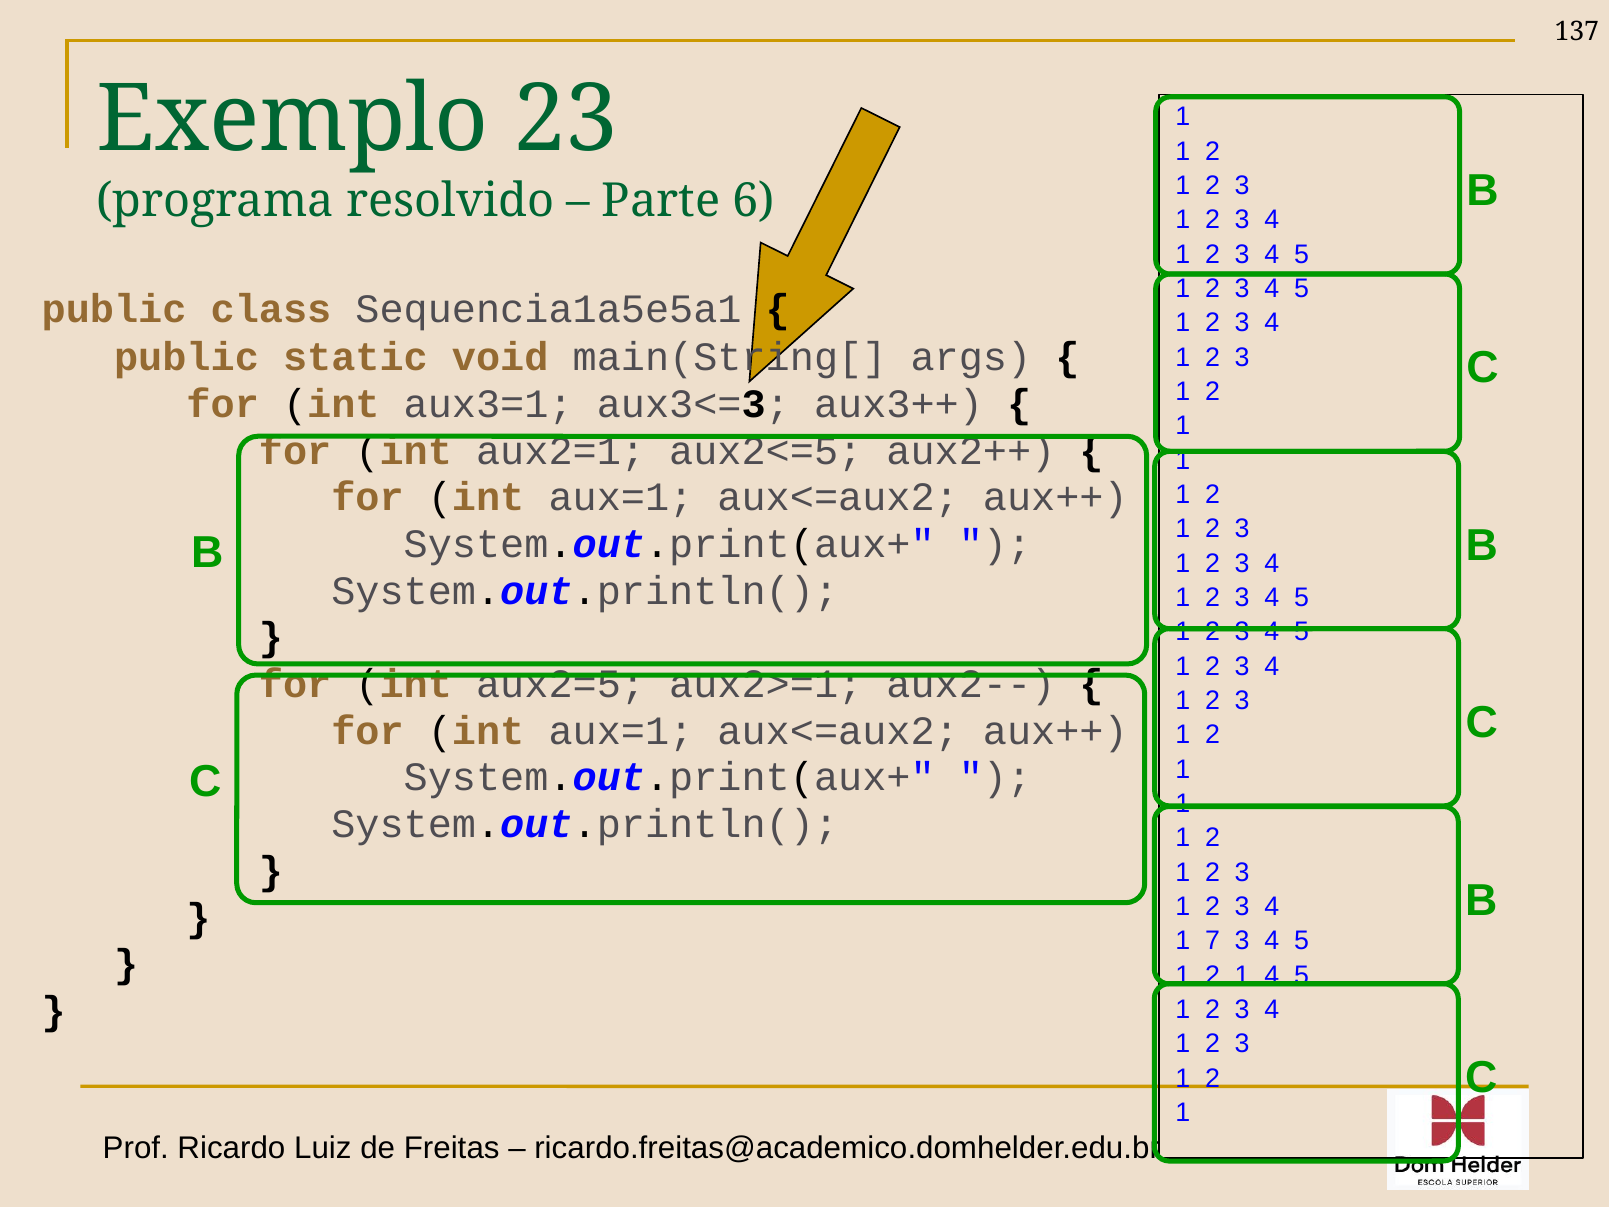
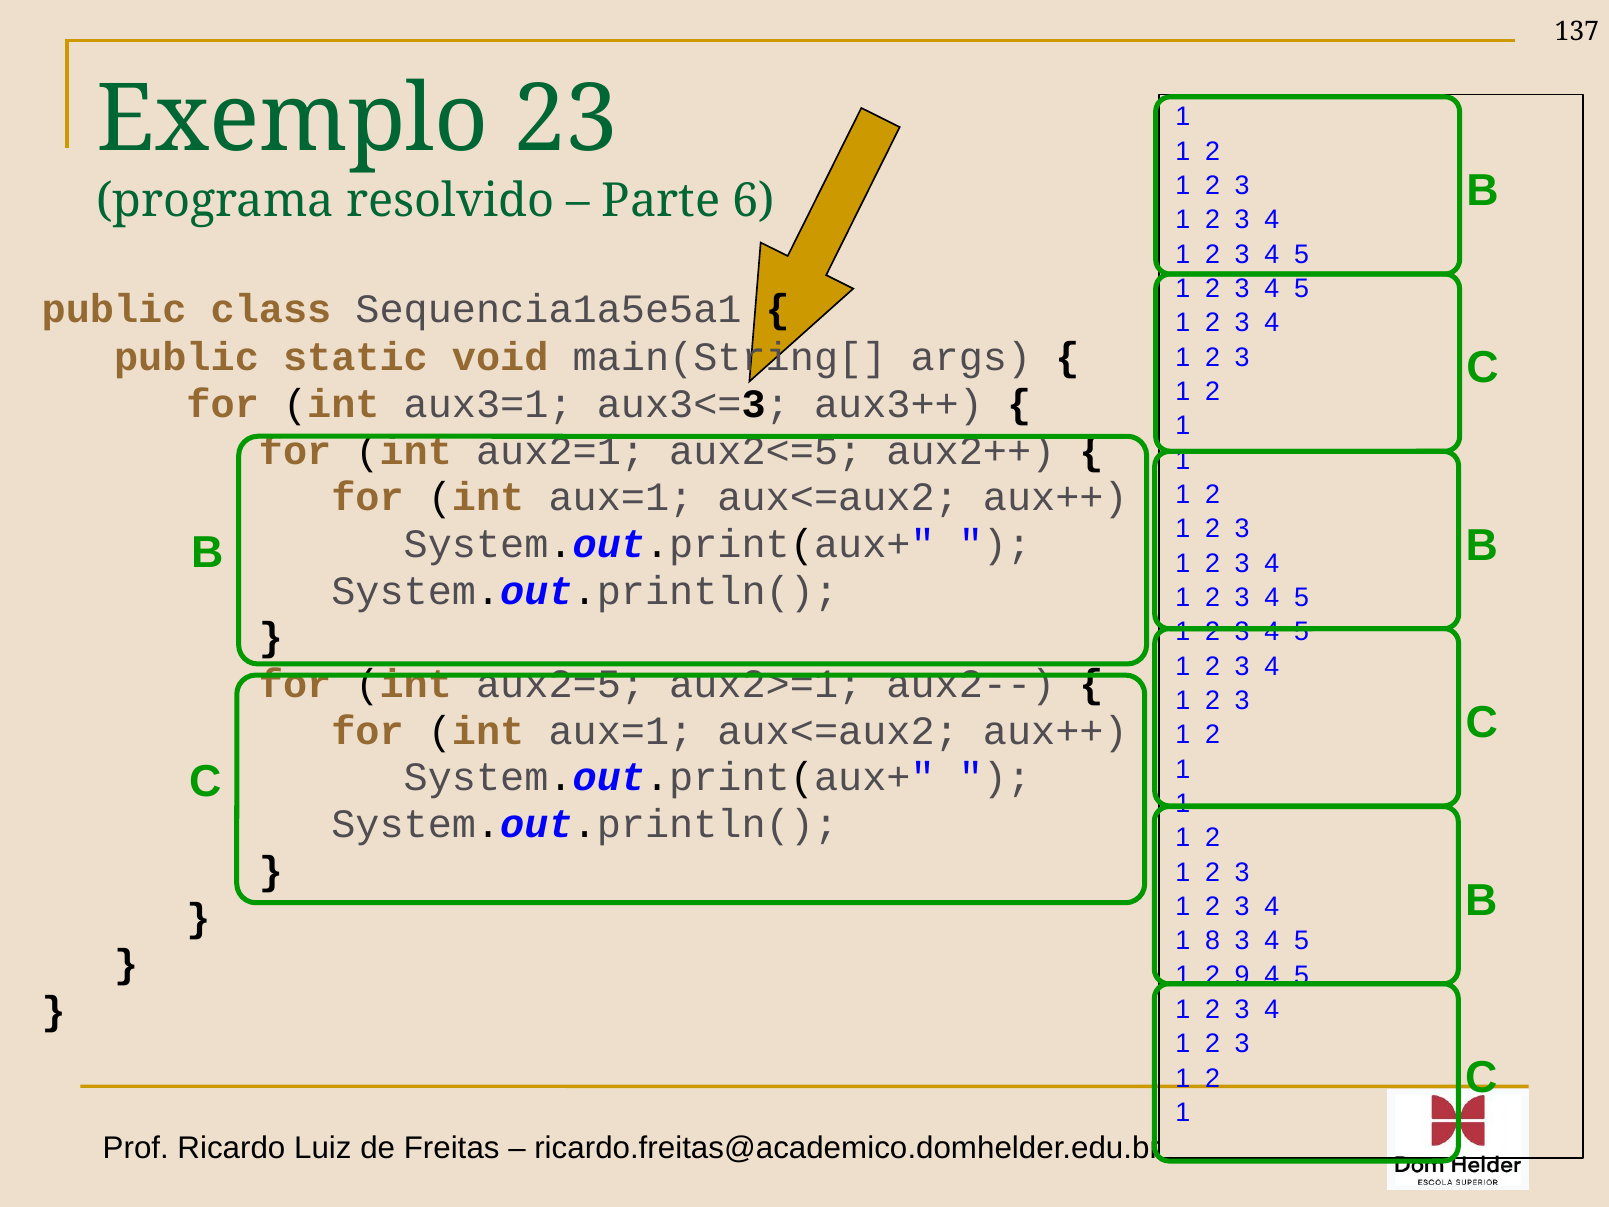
7: 7 -> 8
1 at (1242, 975): 1 -> 9
